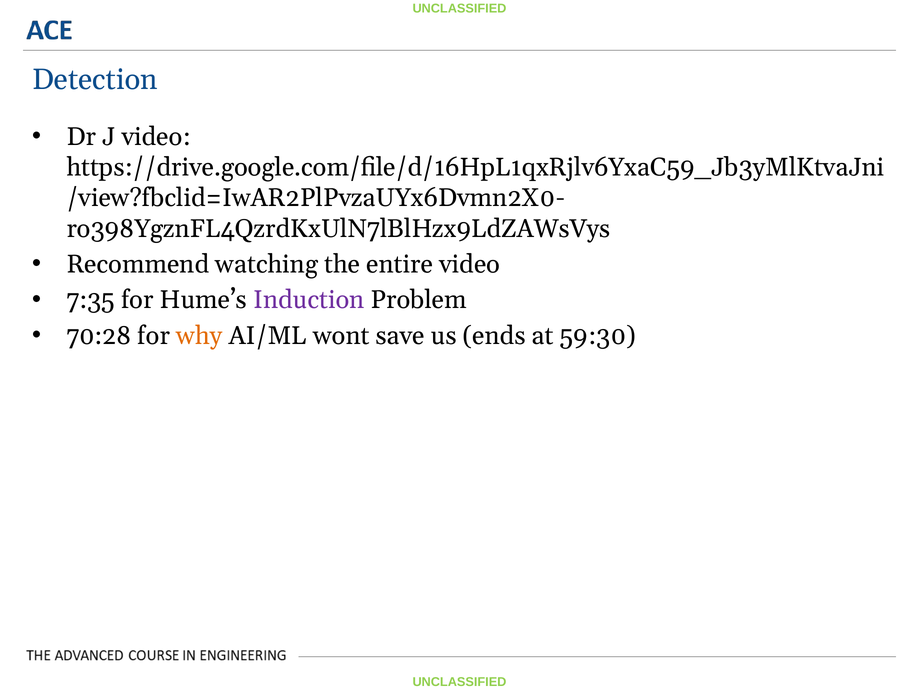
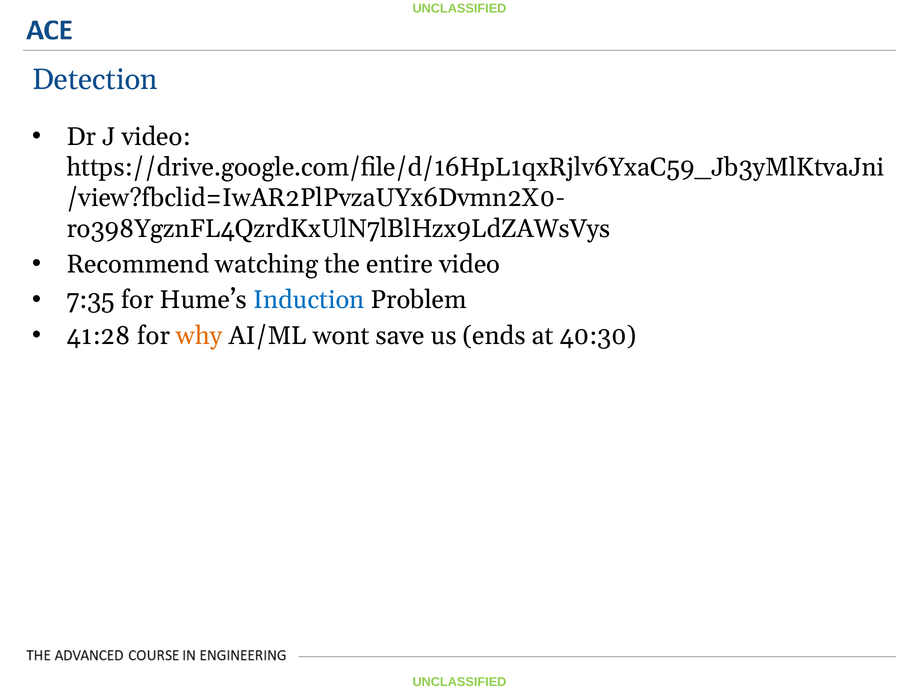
Induction colour: purple -> blue
70:28: 70:28 -> 41:28
59:30: 59:30 -> 40:30
